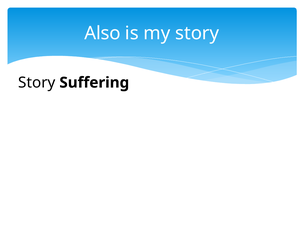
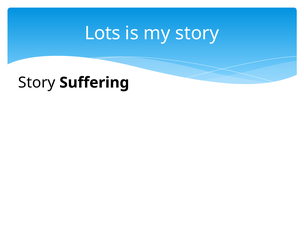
Also: Also -> Lots
